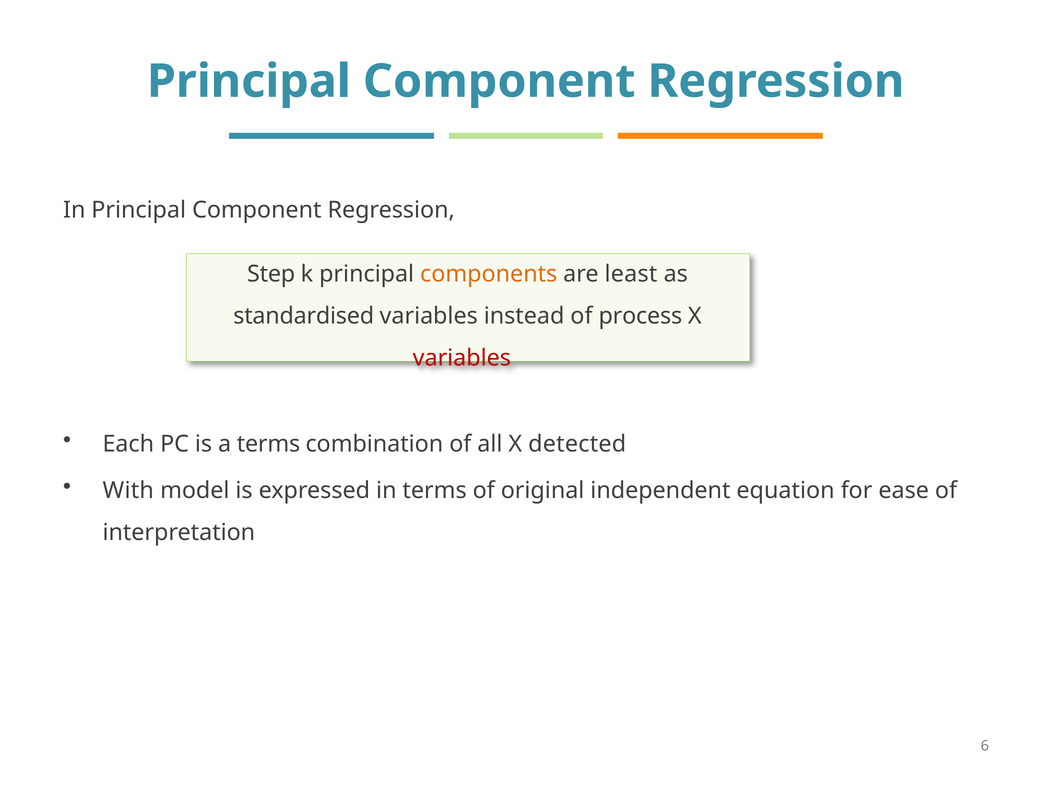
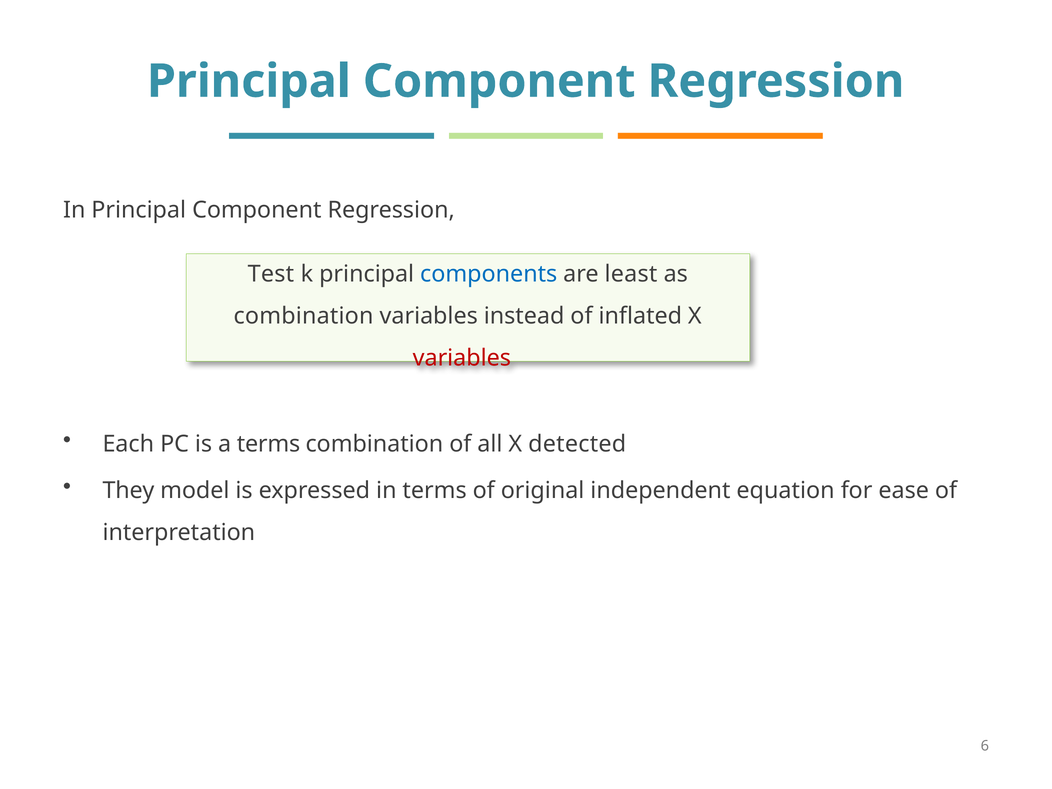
Step: Step -> Test
components colour: orange -> blue
standardised at (304, 316): standardised -> combination
process: process -> inflated
With: With -> They
